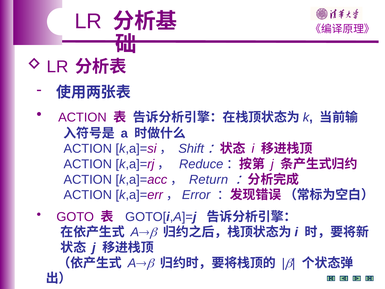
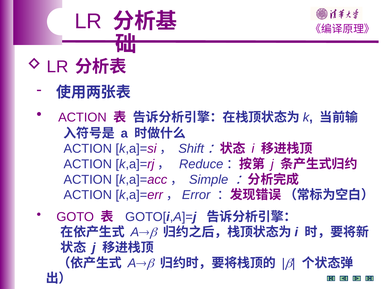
Return: Return -> Simple
